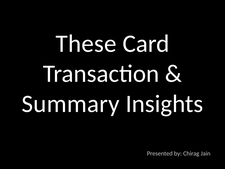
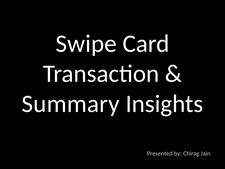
These: These -> Swipe
